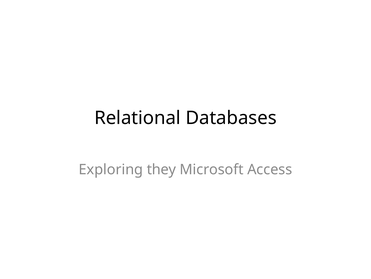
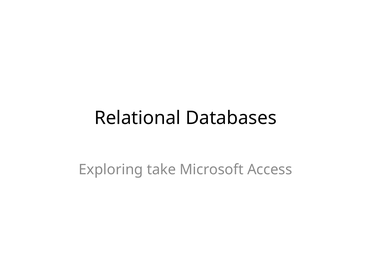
they: they -> take
